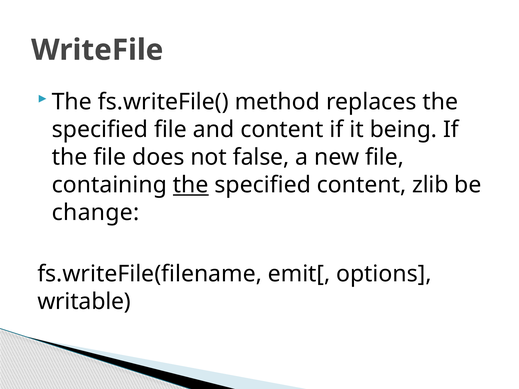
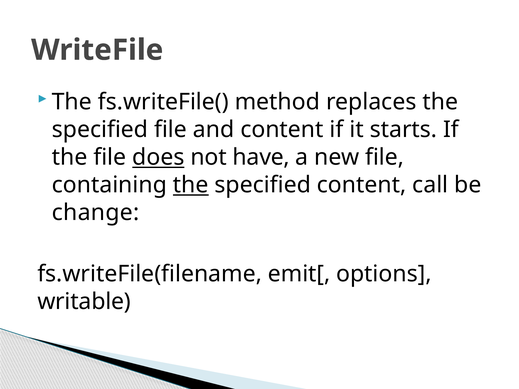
being: being -> starts
does underline: none -> present
false: false -> have
zlib: zlib -> call
